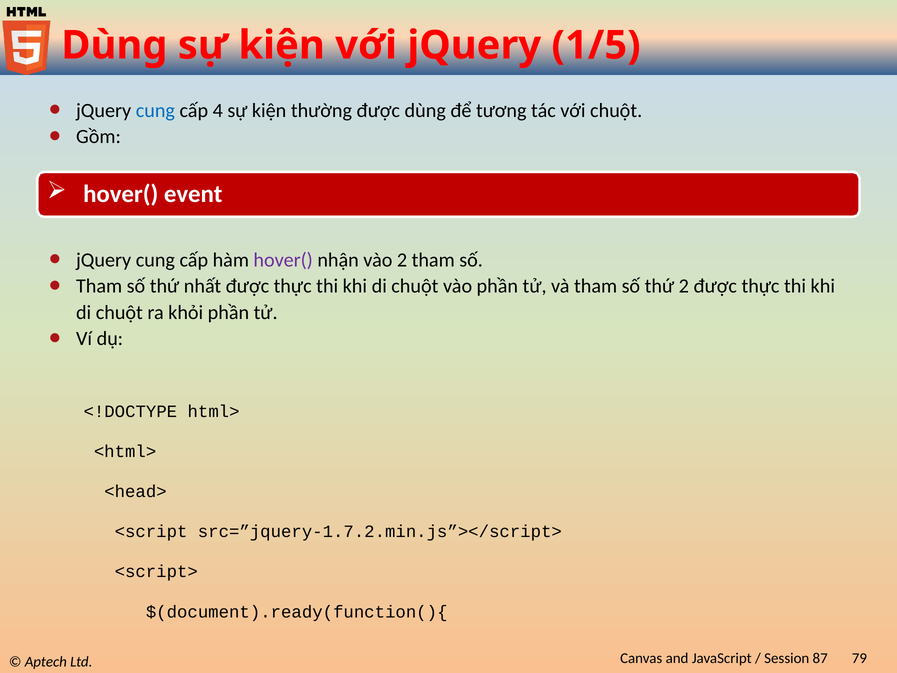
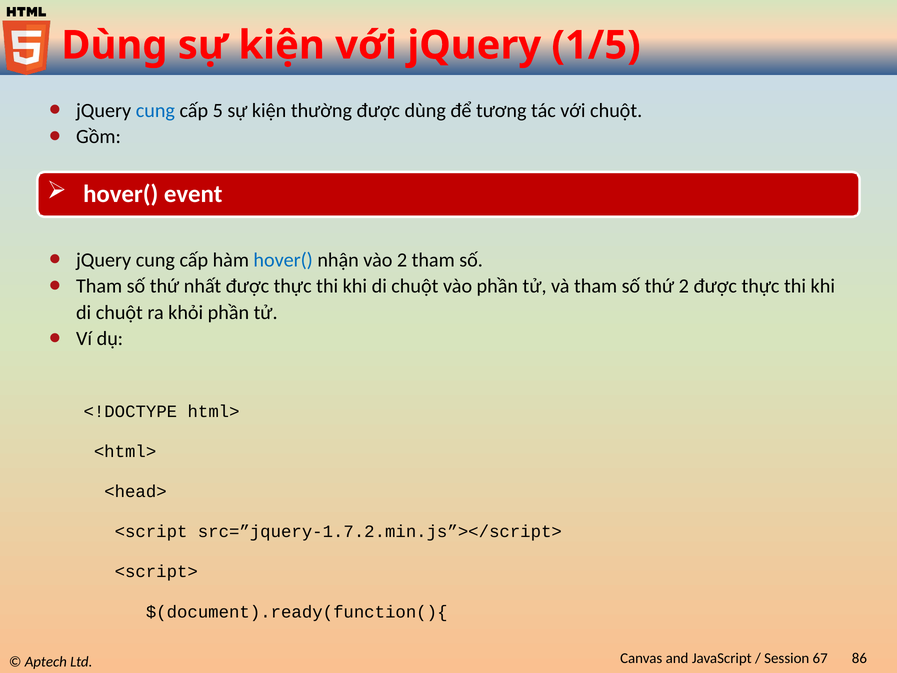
4: 4 -> 5
hover( at (283, 260) colour: purple -> blue
87: 87 -> 67
79: 79 -> 86
